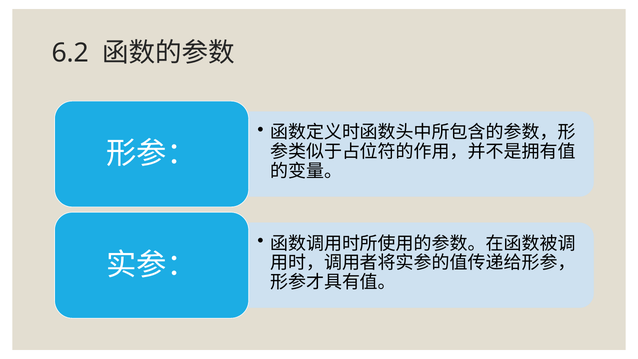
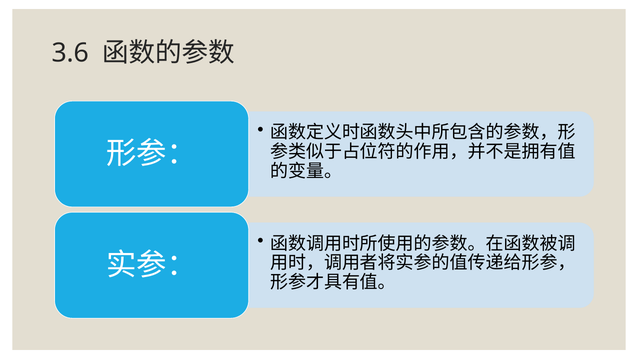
6.2: 6.2 -> 3.6
